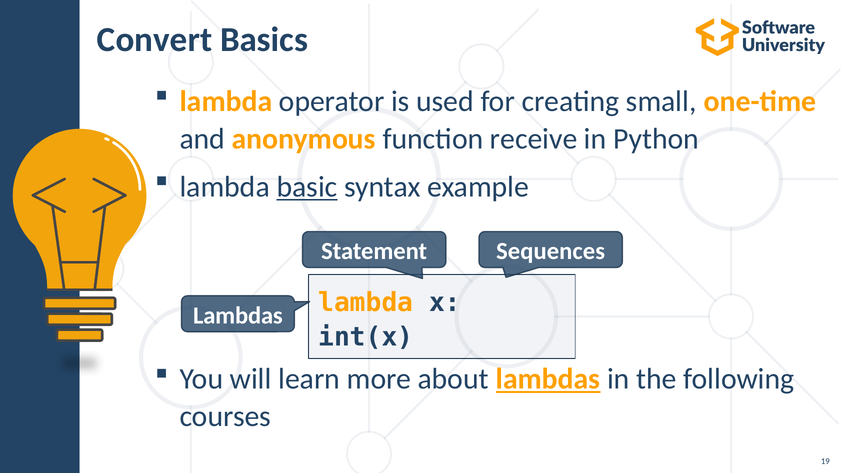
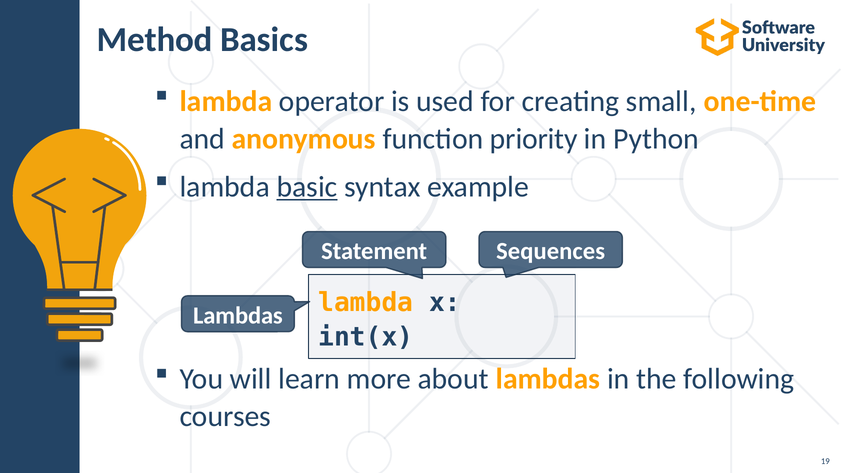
Convert: Convert -> Method
receive: receive -> priority
lambdas at (548, 379) underline: present -> none
